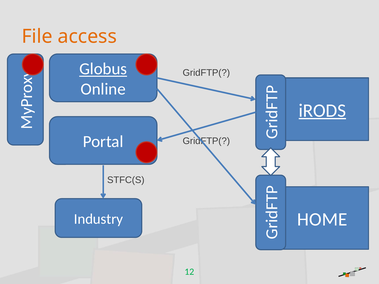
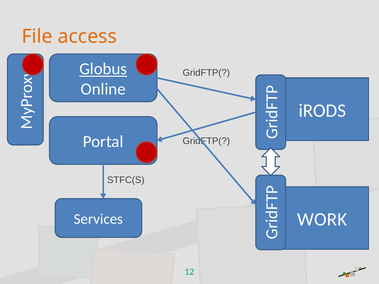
iRODS underline: present -> none
HOME: HOME -> WORK
Industry: Industry -> Services
